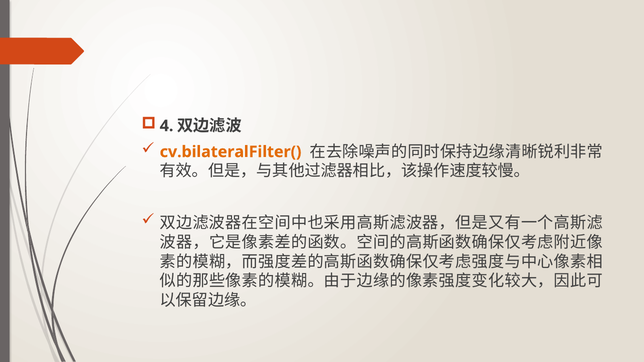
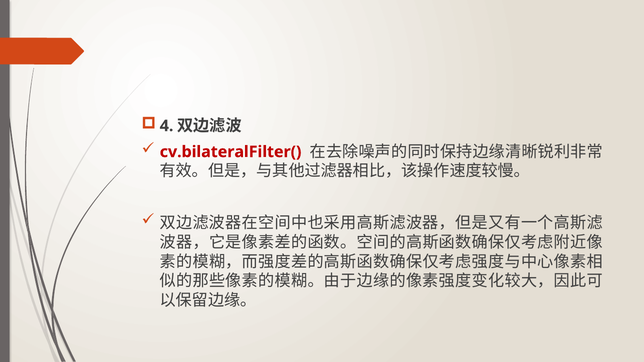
cv.bilateralFilter( colour: orange -> red
